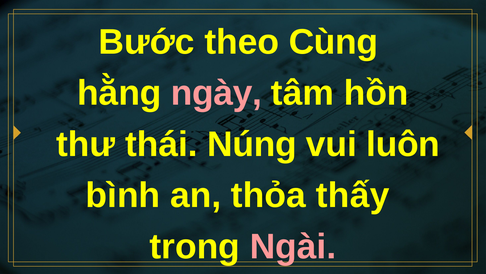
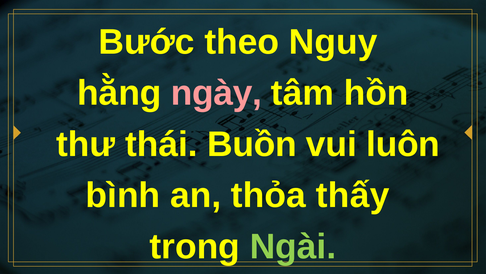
Cùng: Cùng -> Nguy
Núng: Núng -> Buồn
Ngài colour: pink -> light green
